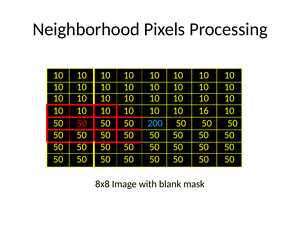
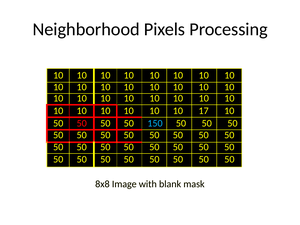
16: 16 -> 17
200: 200 -> 150
